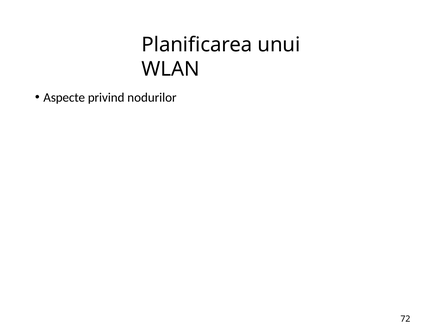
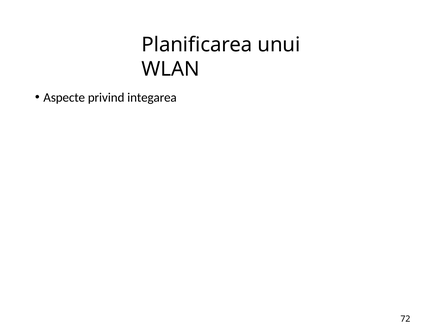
nodurilor: nodurilor -> integarea
